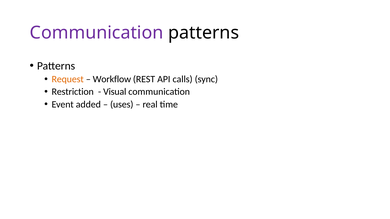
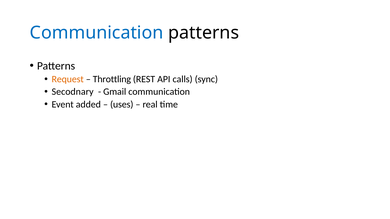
Communication at (97, 33) colour: purple -> blue
Workflow: Workflow -> Throttling
Restriction: Restriction -> Secodnary
Visual: Visual -> Gmail
